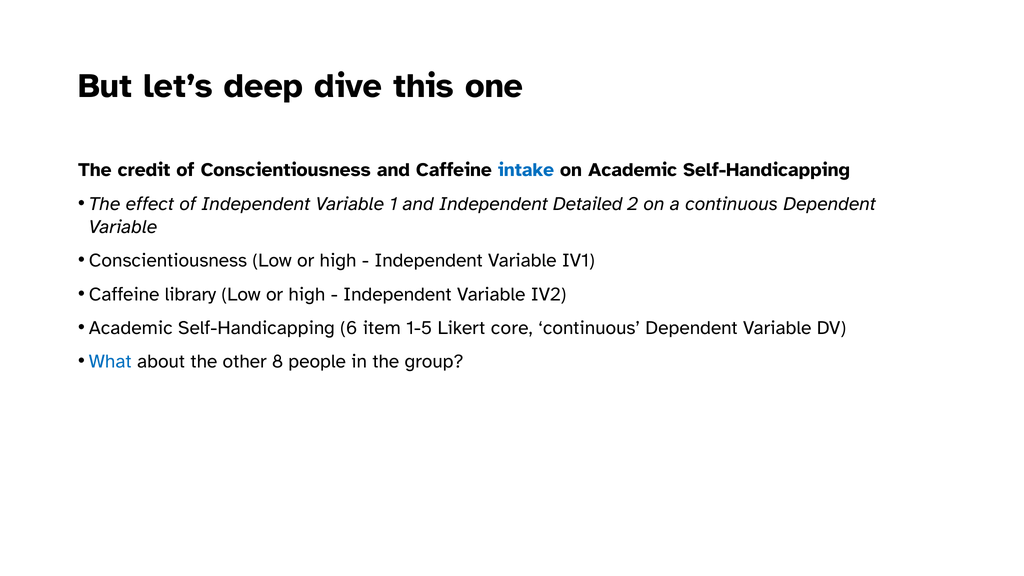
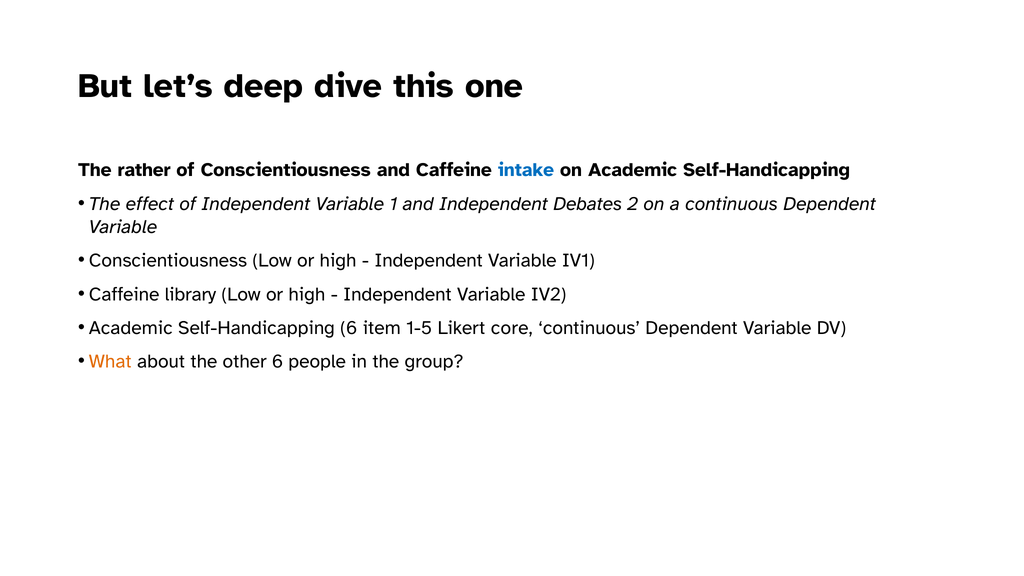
credit: credit -> rather
Detailed: Detailed -> Debates
What colour: blue -> orange
other 8: 8 -> 6
